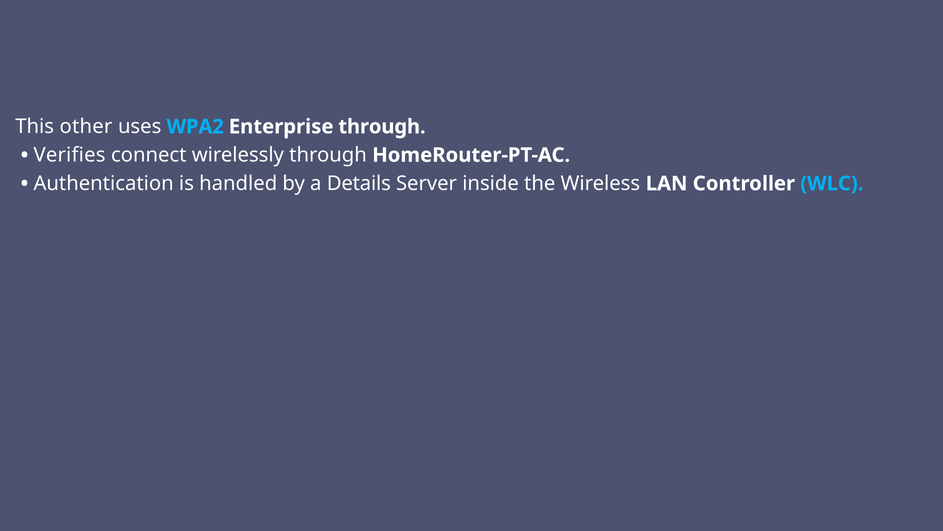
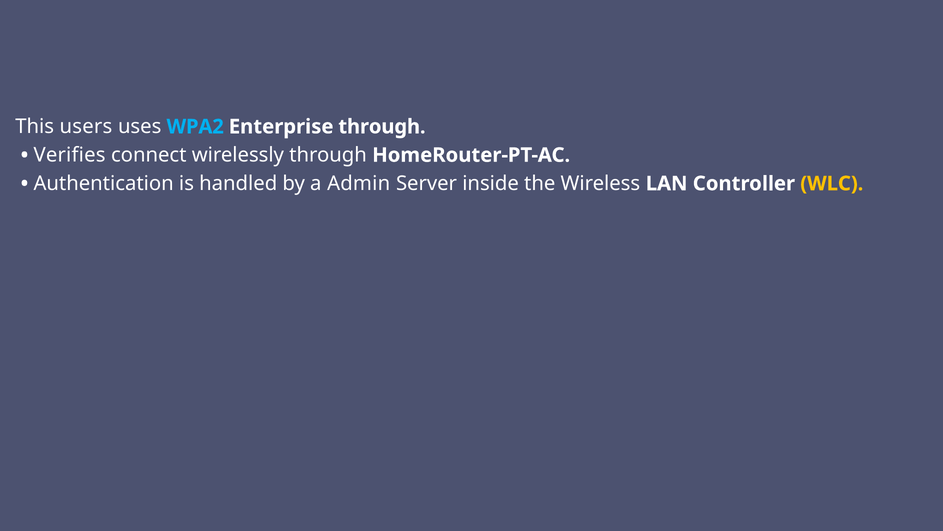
other: other -> users
Details: Details -> Admin
WLC colour: light blue -> yellow
